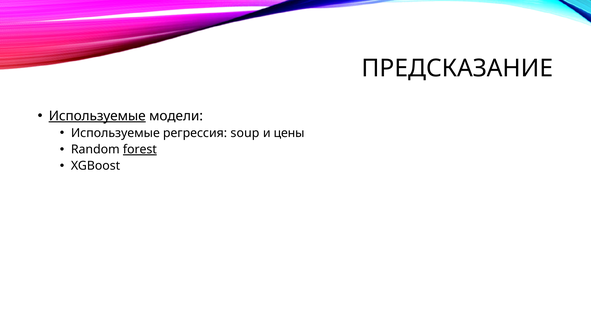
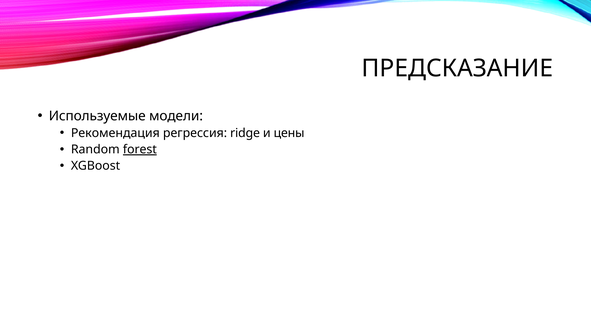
Используемые at (97, 116) underline: present -> none
Используемые at (115, 133): Используемые -> Рекомендация
soup: soup -> ridge
